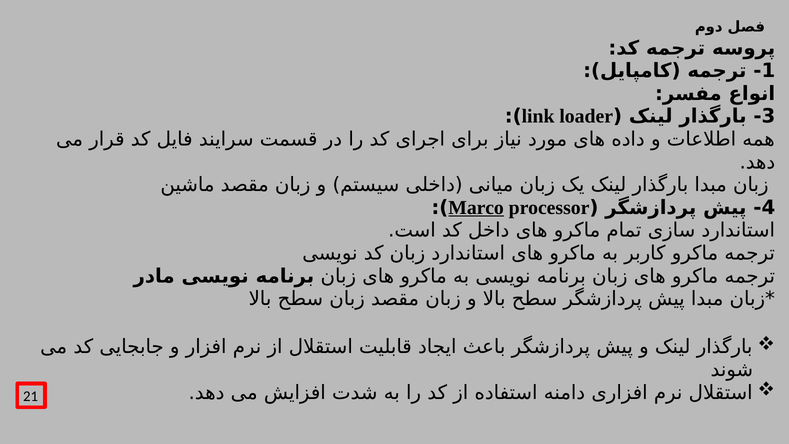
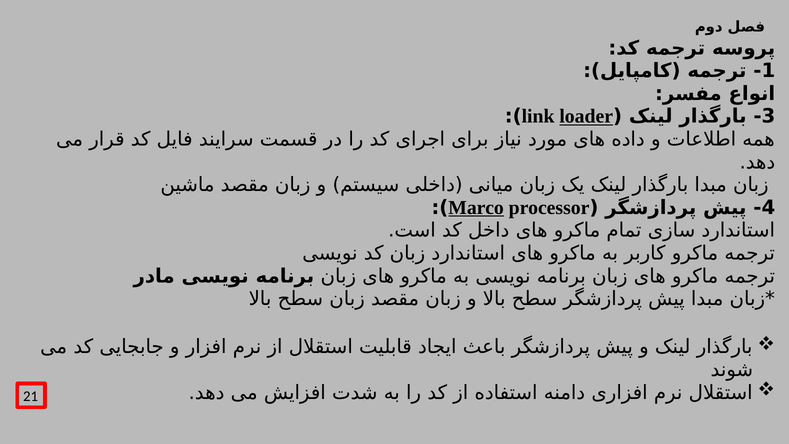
loader underline: none -> present
